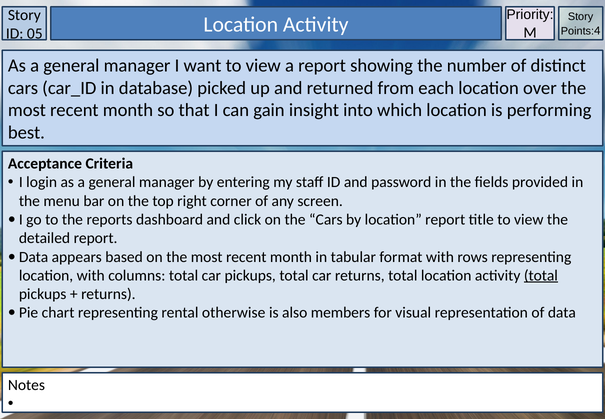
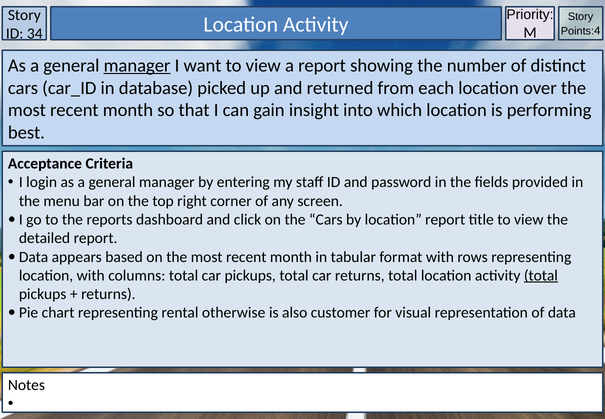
05: 05 -> 34
manager at (137, 66) underline: none -> present
members: members -> customer
